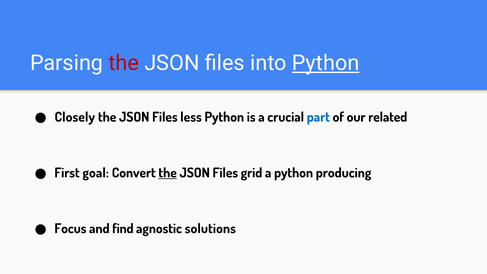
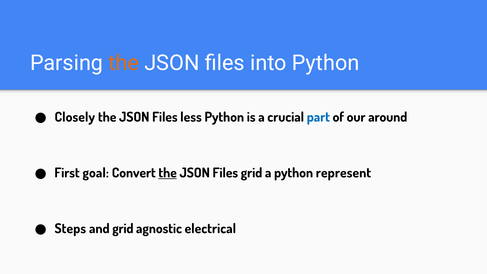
the at (124, 63) colour: red -> orange
Python at (326, 63) underline: present -> none
related: related -> around
producing: producing -> represent
Focus: Focus -> Steps
and find: find -> grid
solutions: solutions -> electrical
